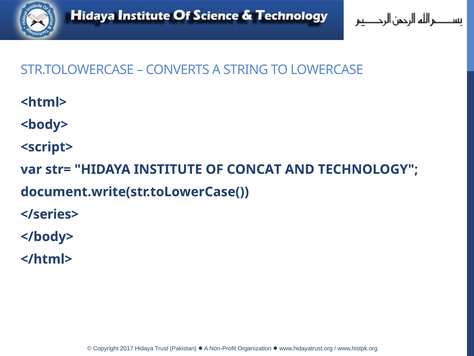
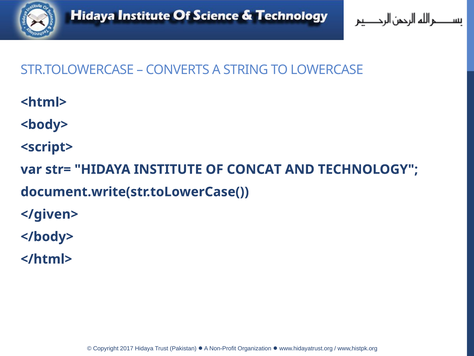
</series>: </series> -> </given>
